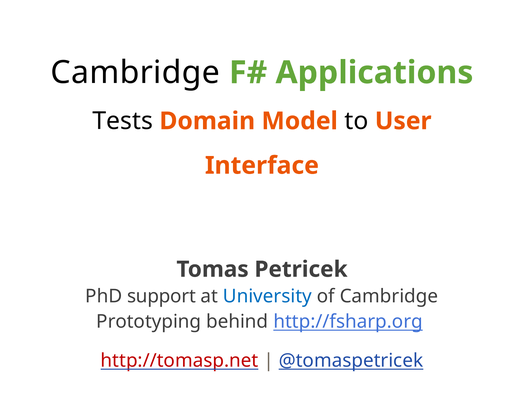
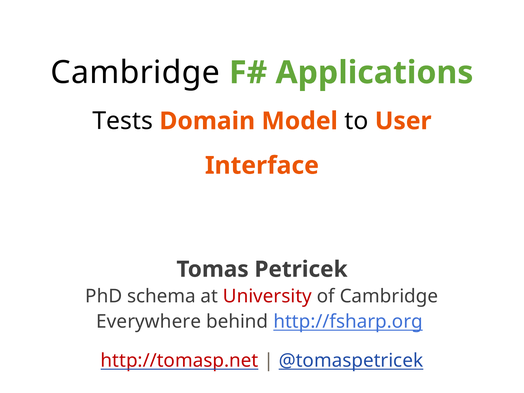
support: support -> schema
University colour: blue -> red
Prototyping: Prototyping -> Everywhere
